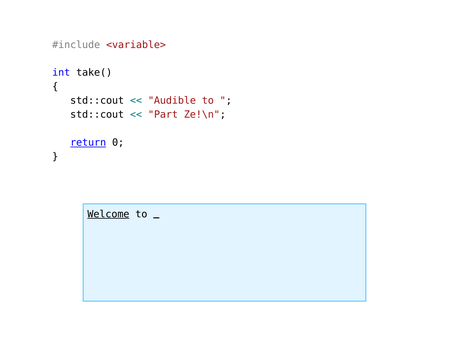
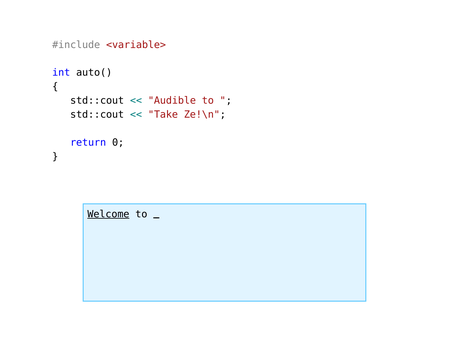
take(: take( -> auto(
Part: Part -> Take
return underline: present -> none
